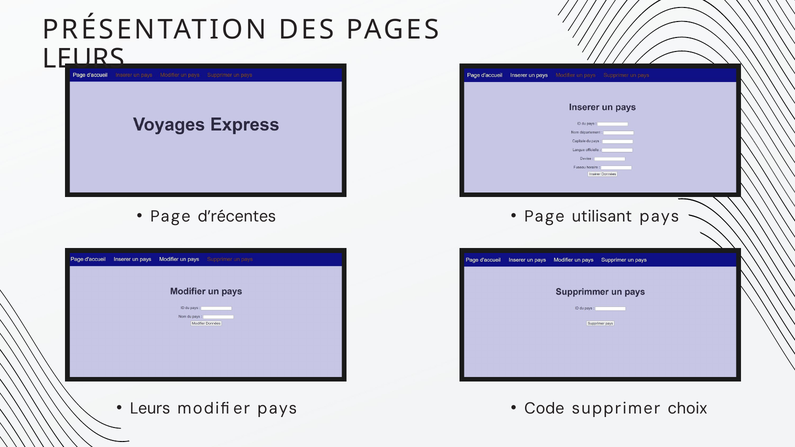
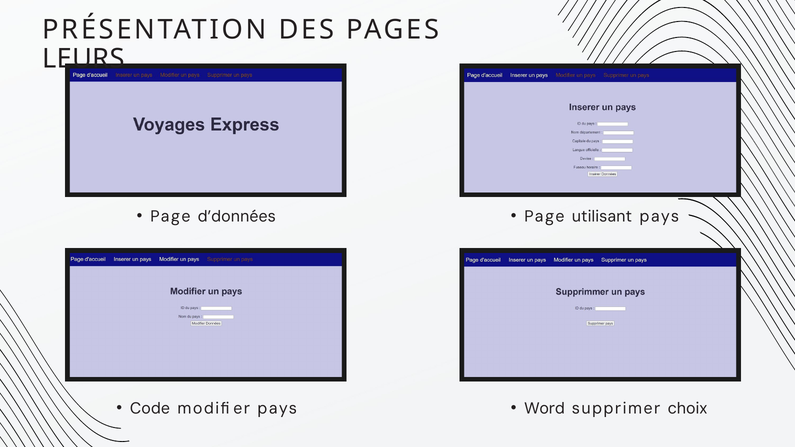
d’récentes: d’récentes -> d’données
Leurs at (150, 408): Leurs -> Code
Code: Code -> Word
